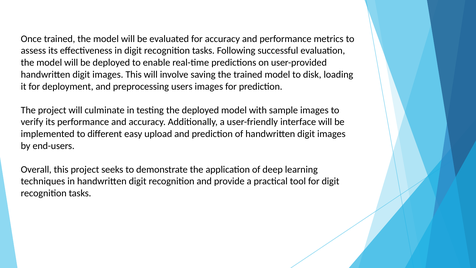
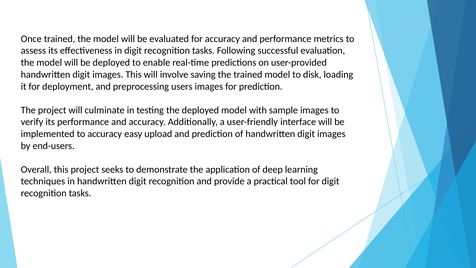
to different: different -> accuracy
